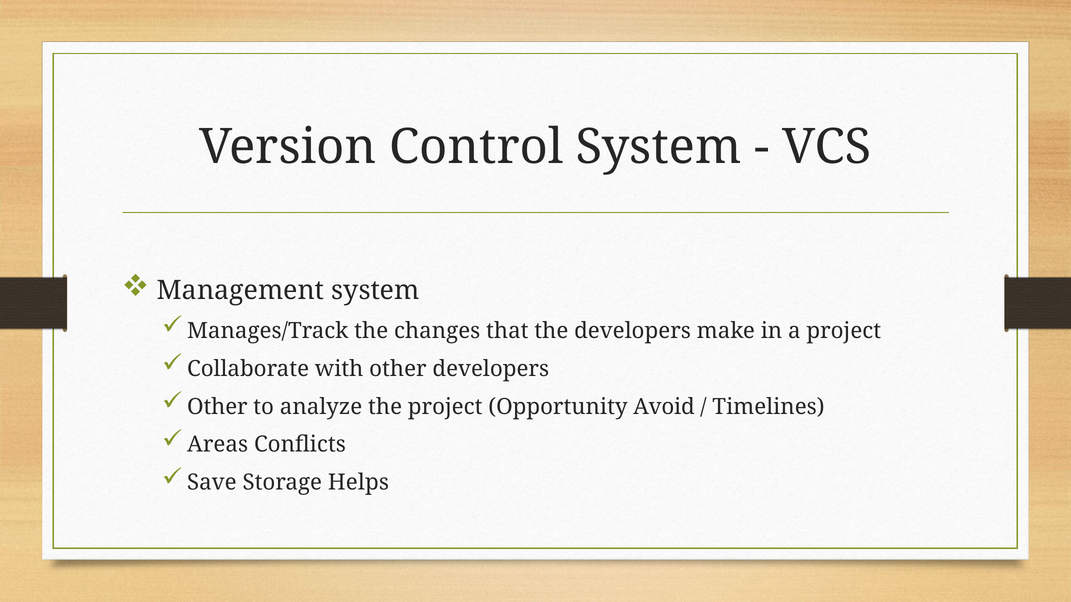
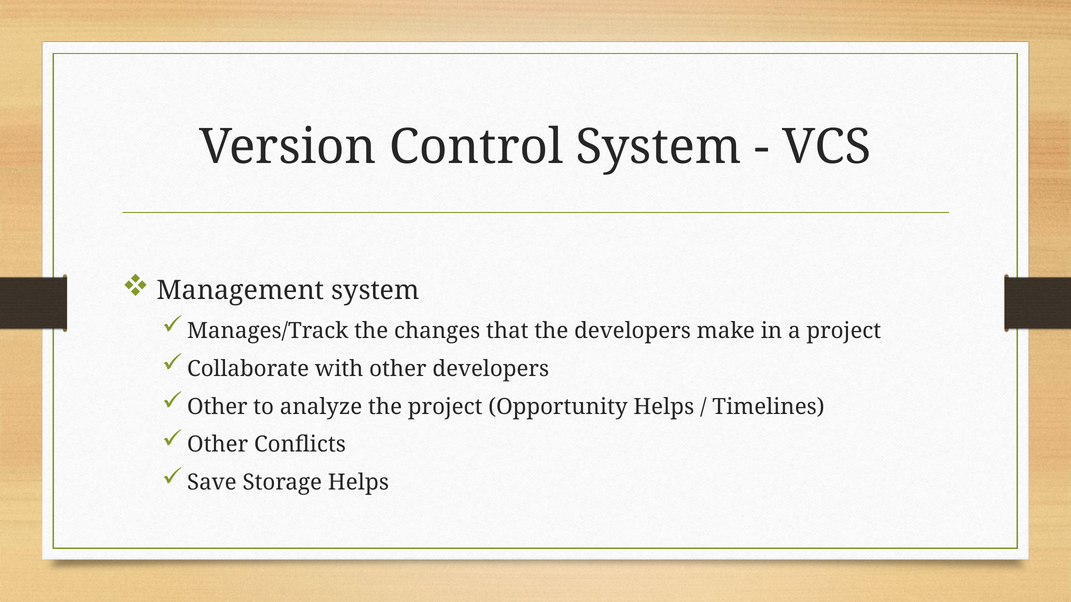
Opportunity Avoid: Avoid -> Helps
Areas at (218, 445): Areas -> Other
